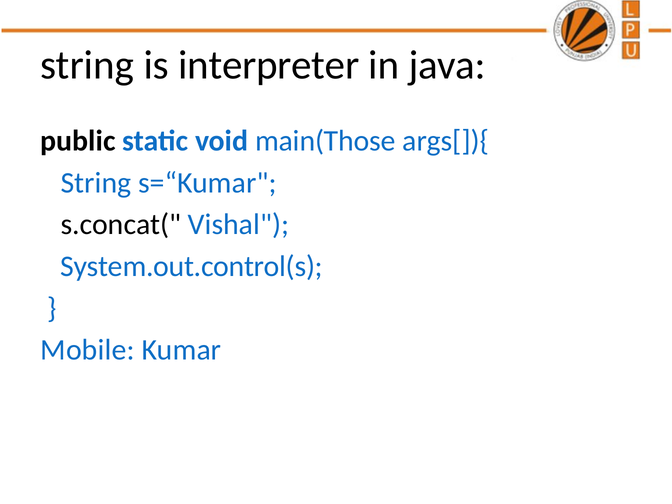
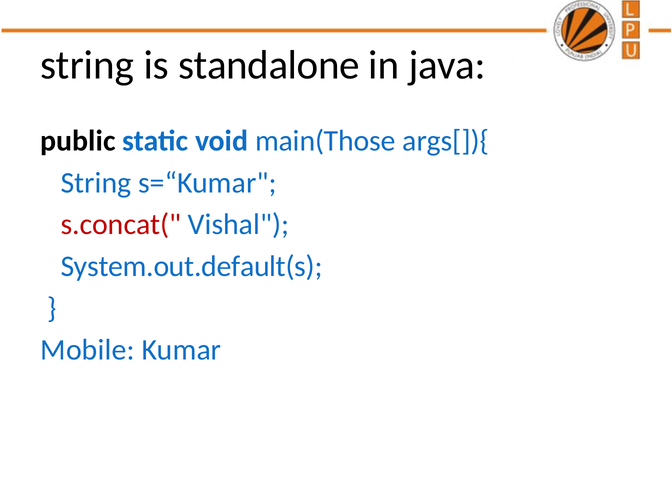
interpreter: interpreter -> standalone
s.concat( colour: black -> red
System.out.control(s: System.out.control(s -> System.out.default(s
